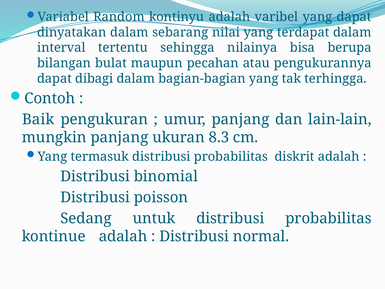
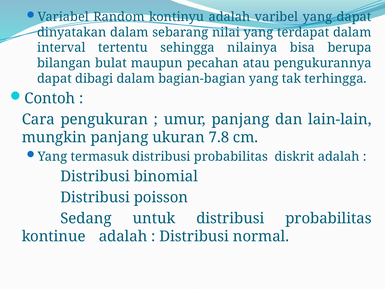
Baik: Baik -> Cara
8.3: 8.3 -> 7.8
